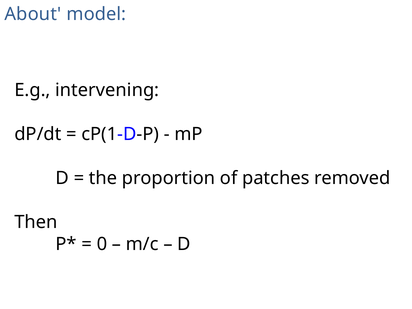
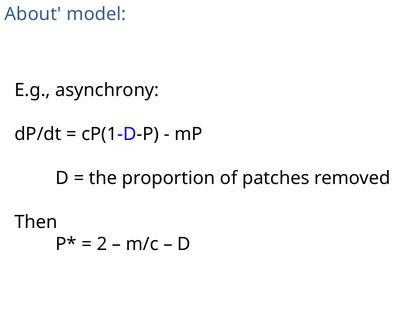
intervening: intervening -> asynchrony
0: 0 -> 2
